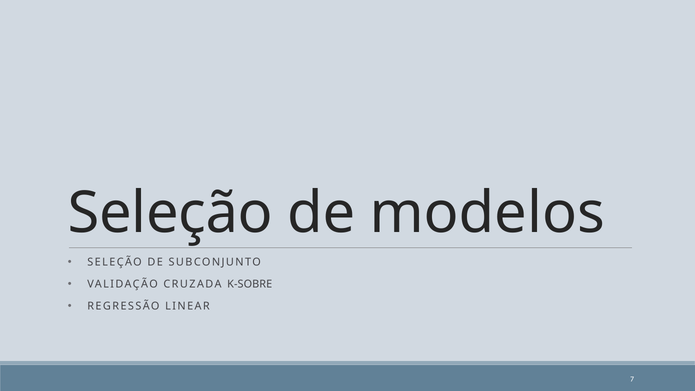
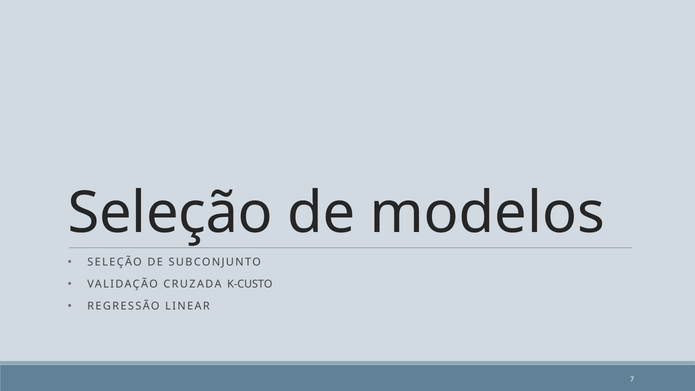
K-SOBRE: K-SOBRE -> K-CUSTO
